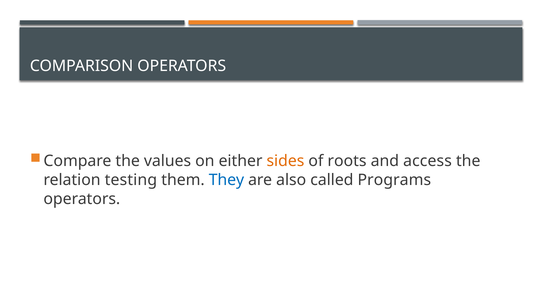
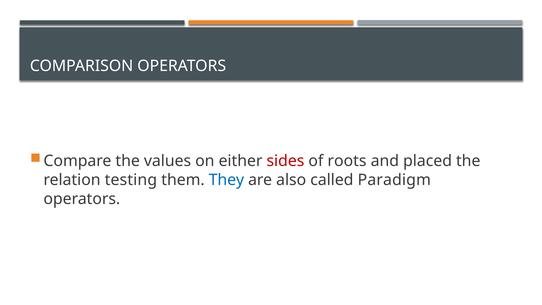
sides colour: orange -> red
access: access -> placed
Programs: Programs -> Paradigm
